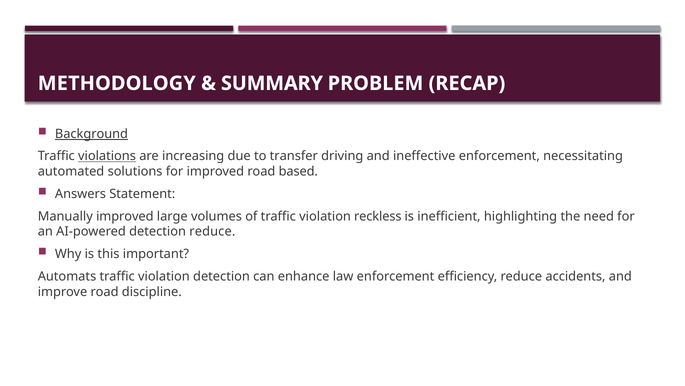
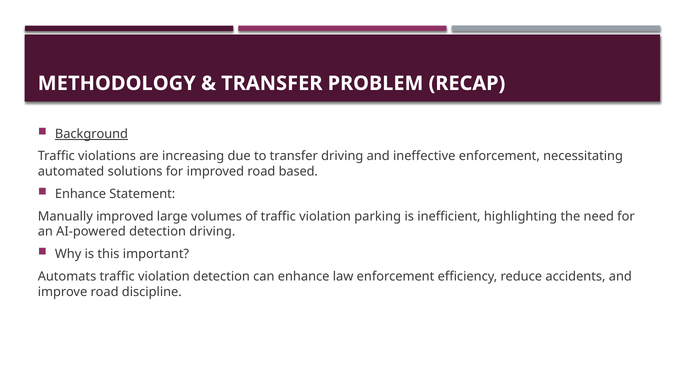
SUMMARY at (272, 83): SUMMARY -> TRANSFER
violations underline: present -> none
Answers at (80, 194): Answers -> Enhance
reckless: reckless -> parking
detection reduce: reduce -> driving
